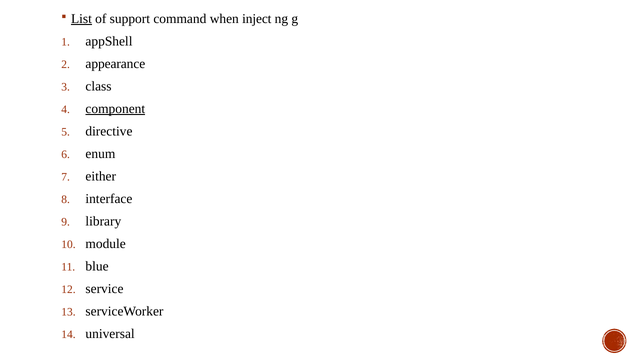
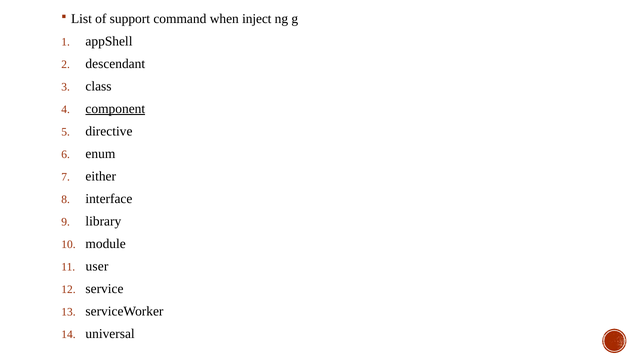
List underline: present -> none
appearance: appearance -> descendant
blue: blue -> user
